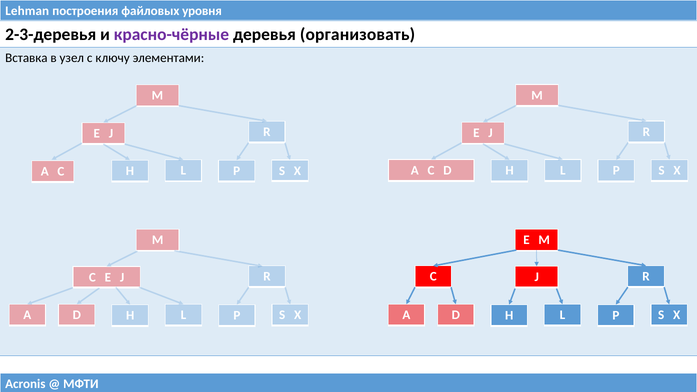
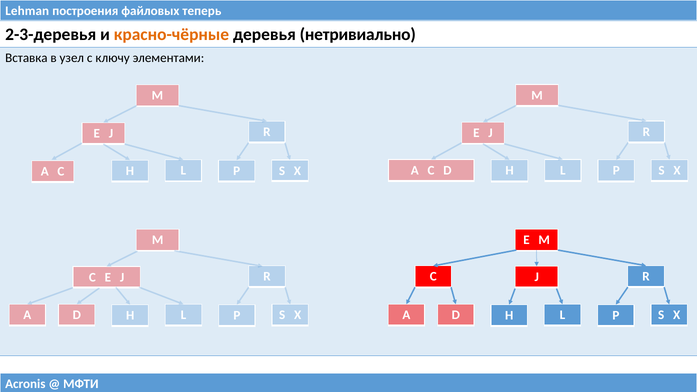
уровня: уровня -> теперь
красно-чёрные colour: purple -> orange
организовать: организовать -> нетривиально
